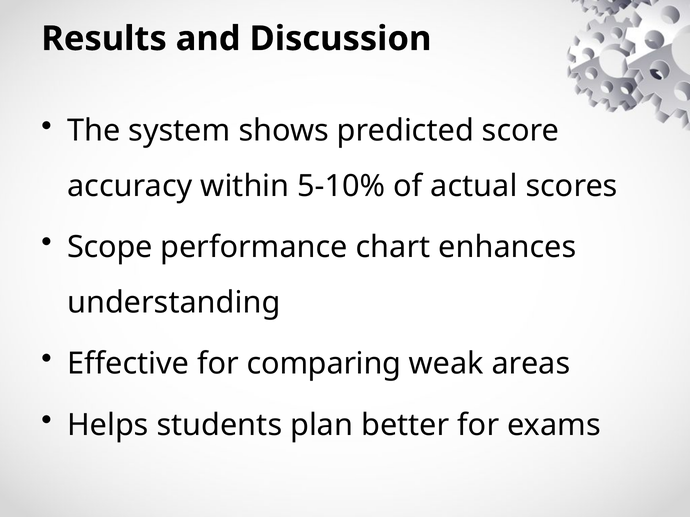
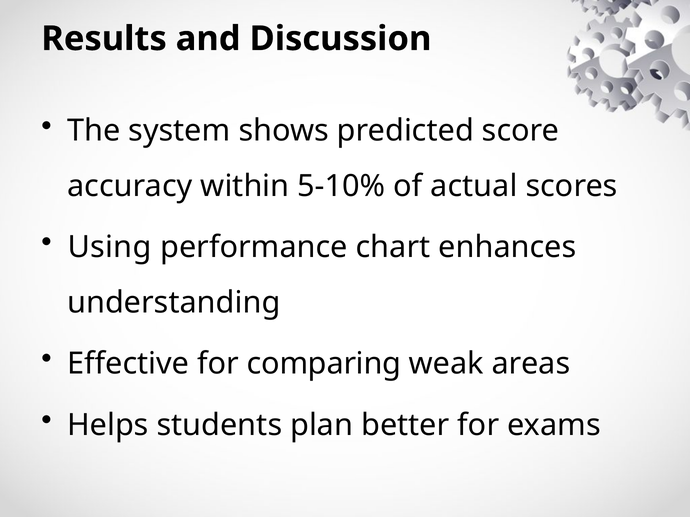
Scope: Scope -> Using
